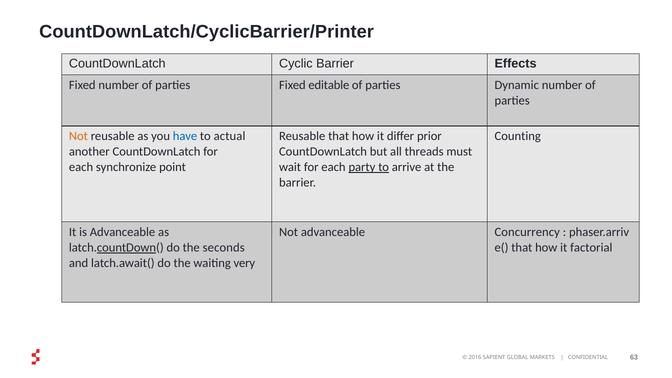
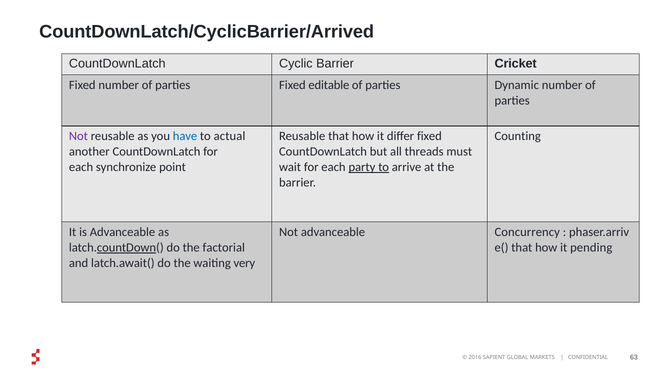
CountDownLatch/CyclicBarrier/Printer: CountDownLatch/CyclicBarrier/Printer -> CountDownLatch/CyclicBarrier/Arrived
Effects: Effects -> Cricket
Not at (78, 136) colour: orange -> purple
differ prior: prior -> fixed
seconds: seconds -> factorial
factorial: factorial -> pending
